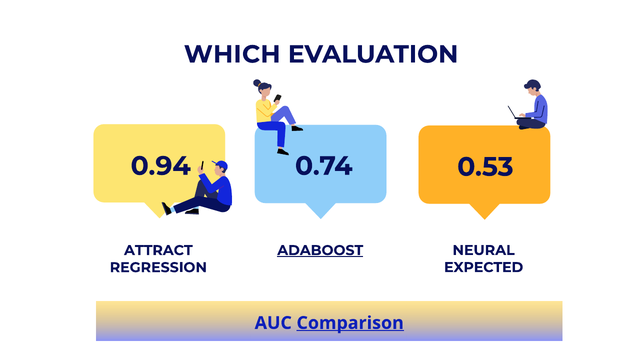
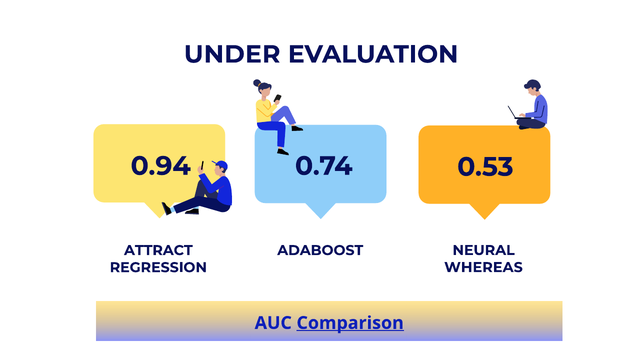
WHICH: WHICH -> UNDER
ADABOOST underline: present -> none
EXPECTED: EXPECTED -> WHEREAS
